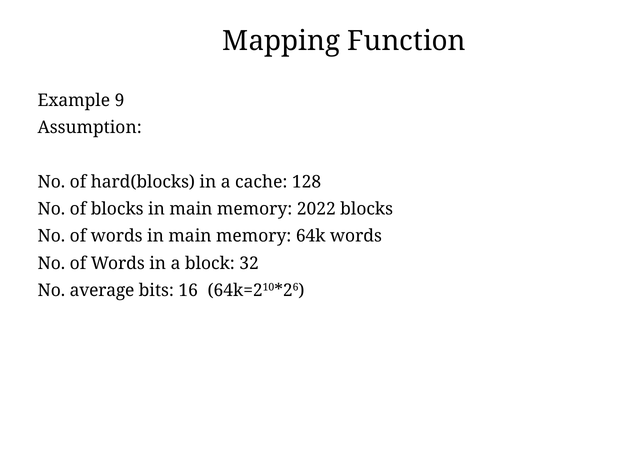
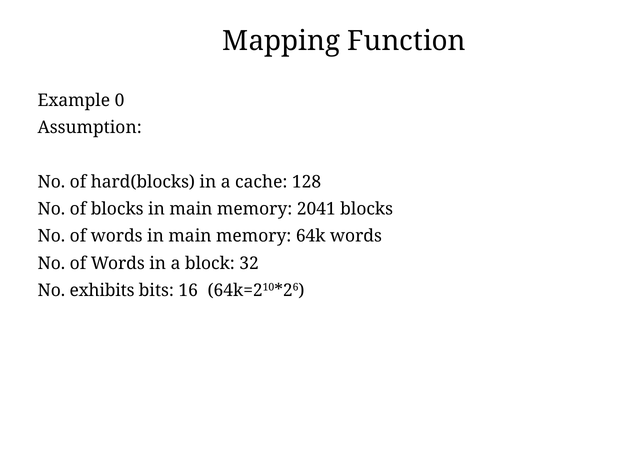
9: 9 -> 0
2022: 2022 -> 2041
average: average -> exhibits
